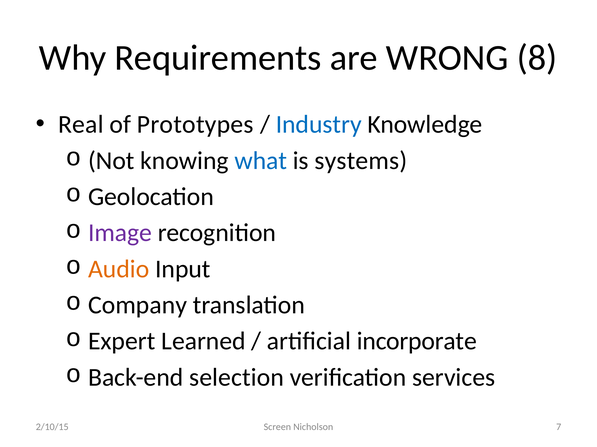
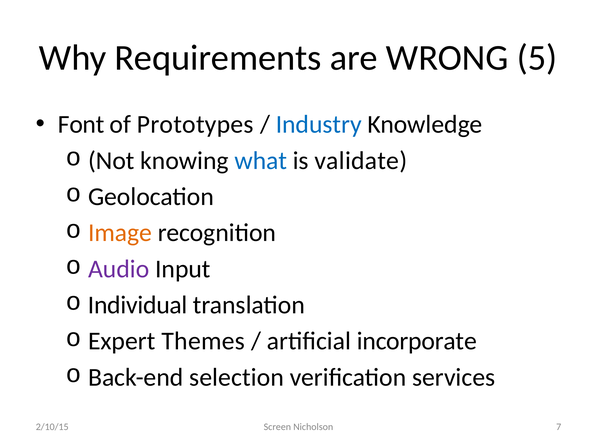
8: 8 -> 5
Real: Real -> Font
systems: systems -> validate
Image colour: purple -> orange
Audio colour: orange -> purple
Company: Company -> Individual
Learned: Learned -> Themes
